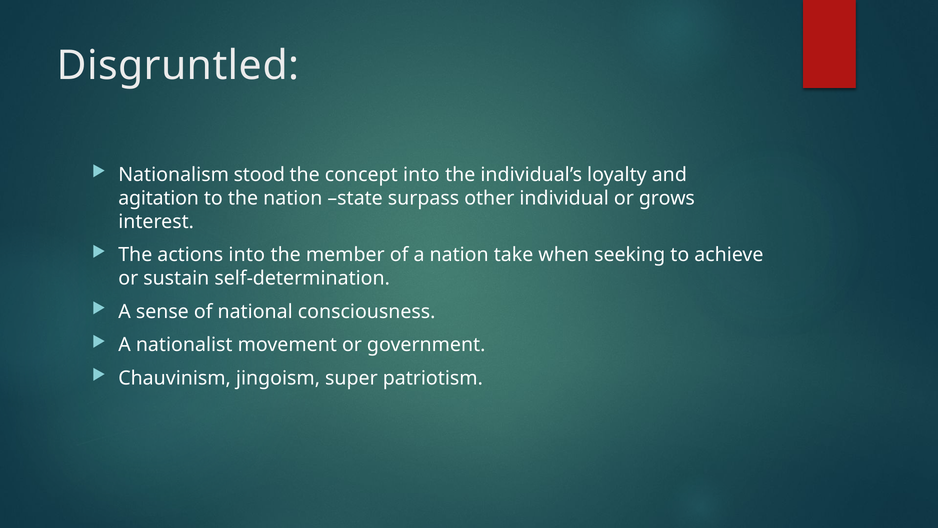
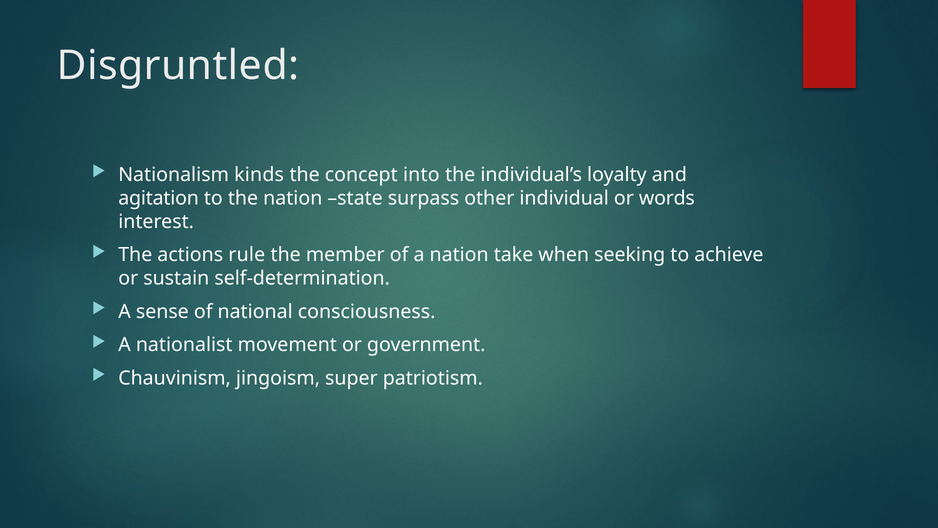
stood: stood -> kinds
grows: grows -> words
actions into: into -> rule
